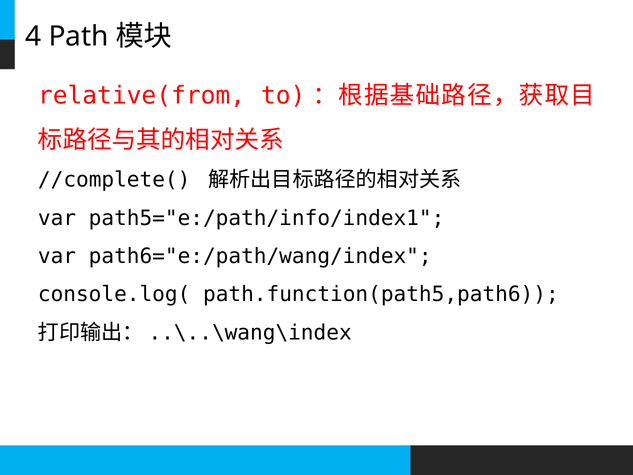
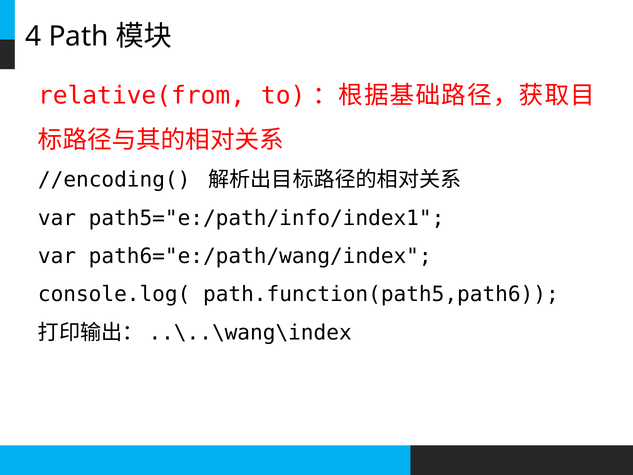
//complete(: //complete( -> //encoding(
